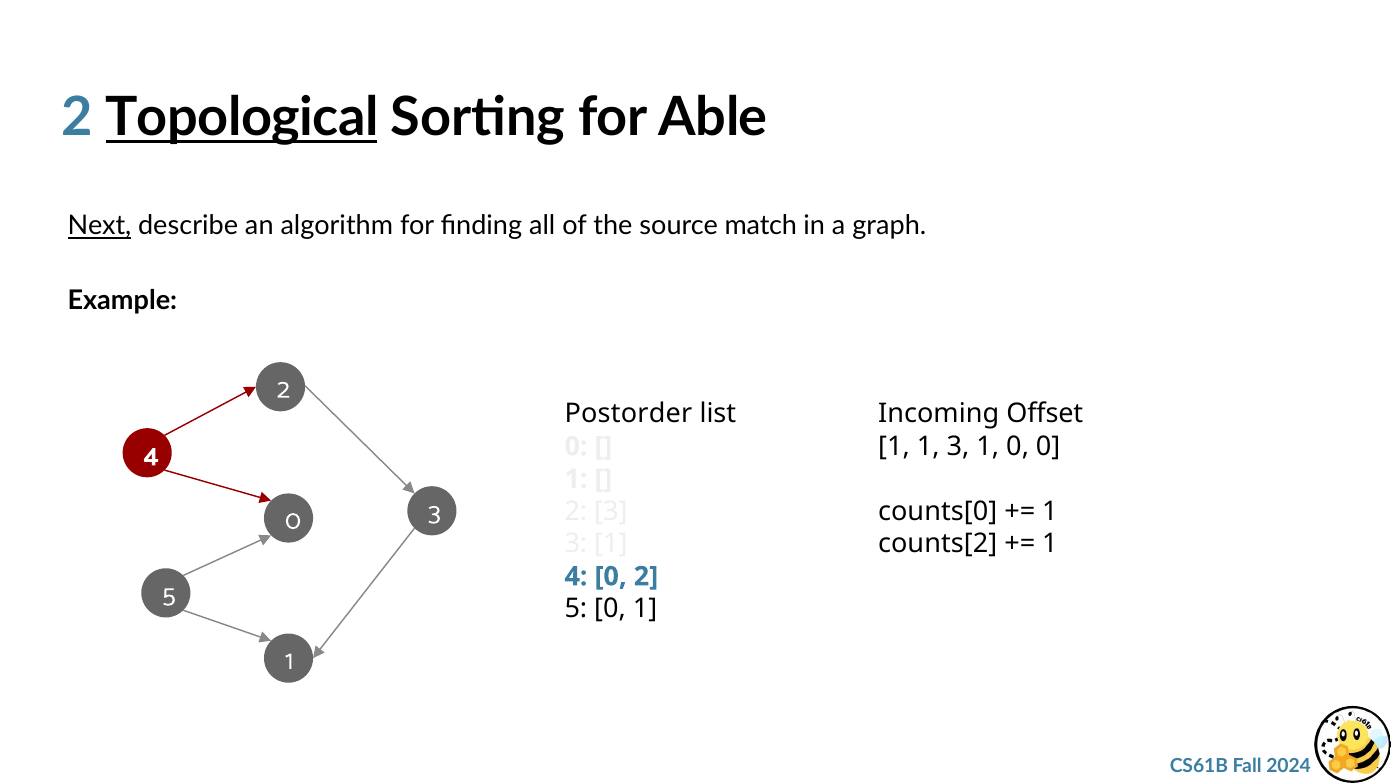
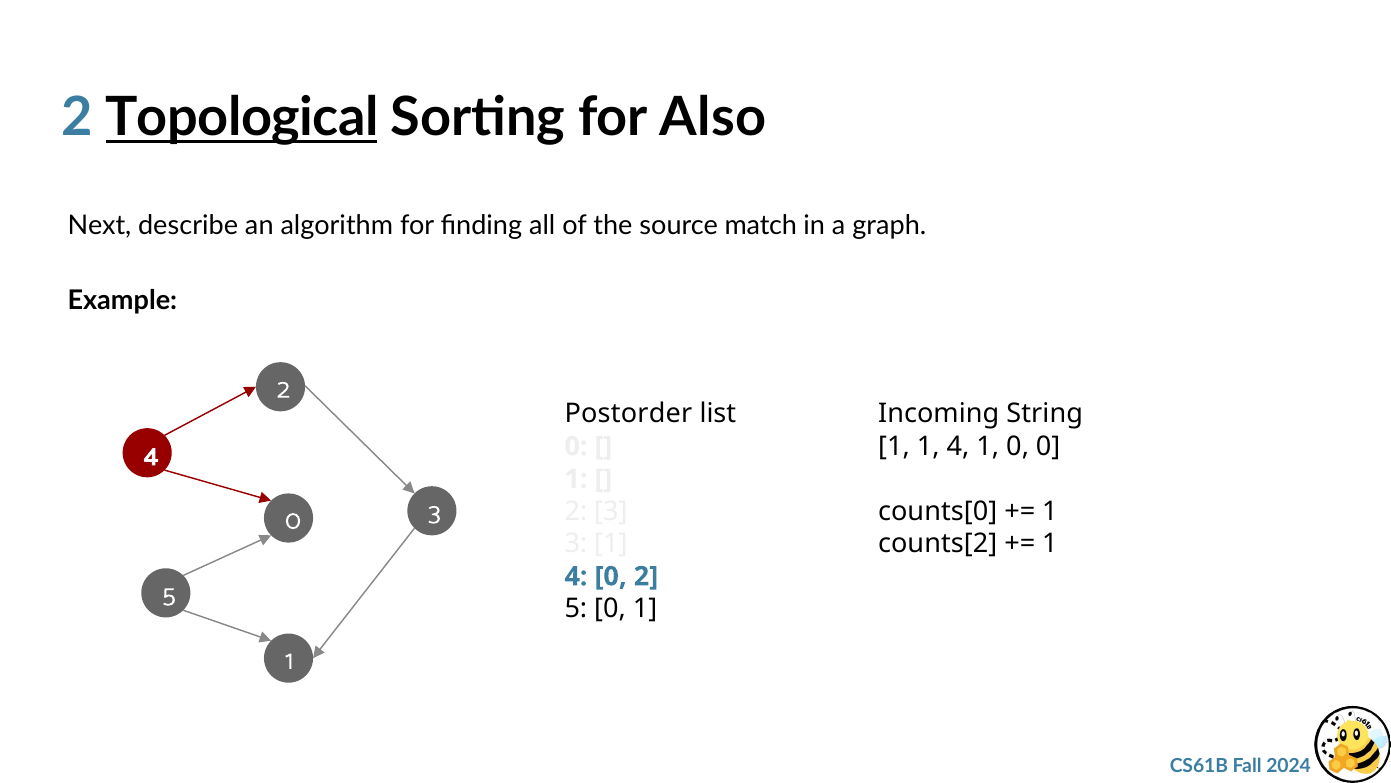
Able: Able -> Also
Next underline: present -> none
Offset: Offset -> String
1 1 3: 3 -> 4
